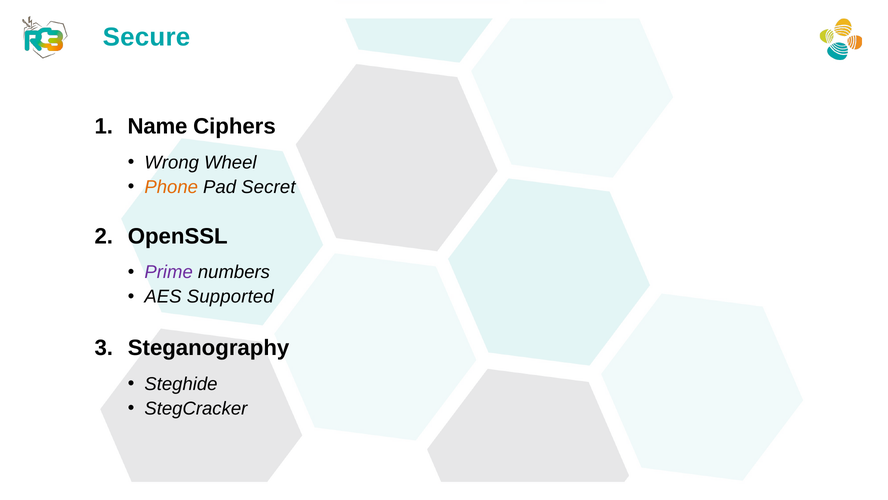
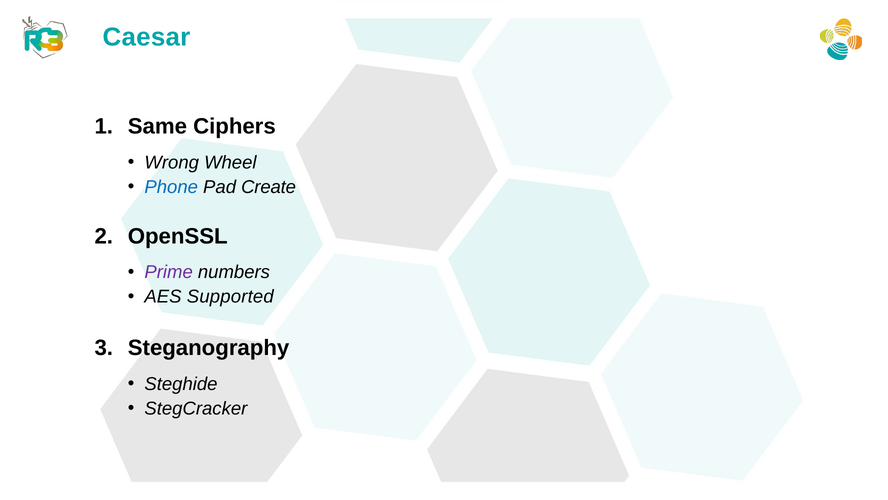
Secure: Secure -> Caesar
Name: Name -> Same
Phone colour: orange -> blue
Secret: Secret -> Create
